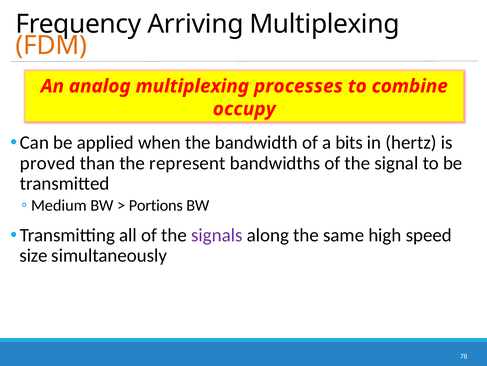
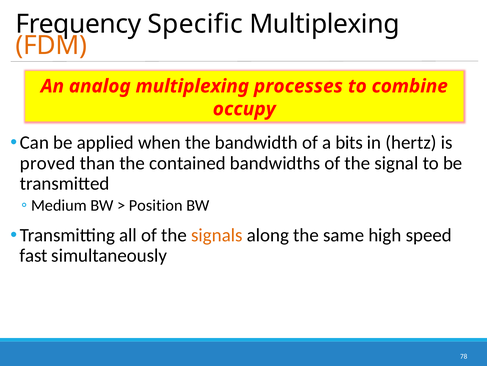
Arriving: Arriving -> Specific
represent: represent -> contained
Portions: Portions -> Position
signals colour: purple -> orange
size: size -> fast
